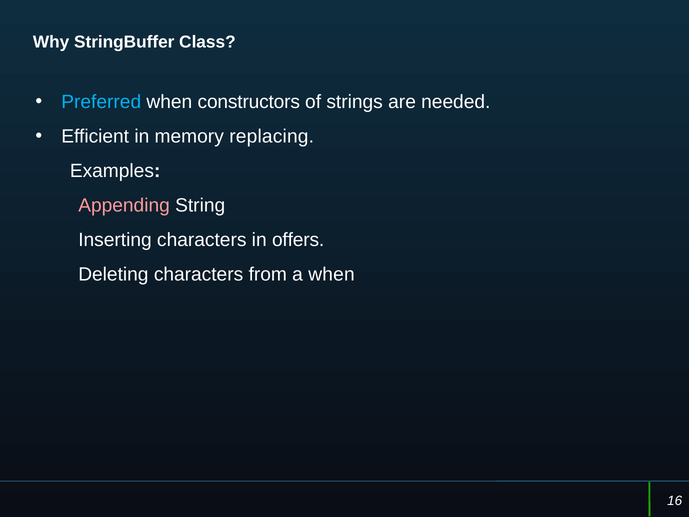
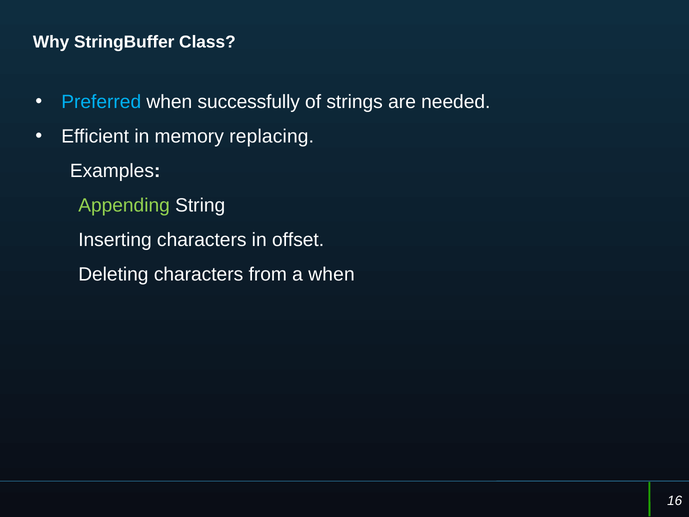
constructors: constructors -> successfully
Appending colour: pink -> light green
offers: offers -> offset
